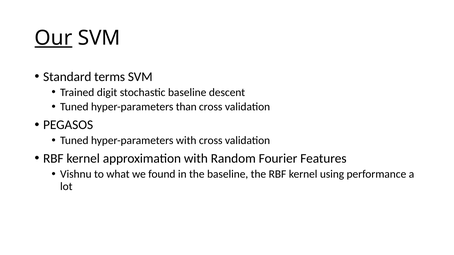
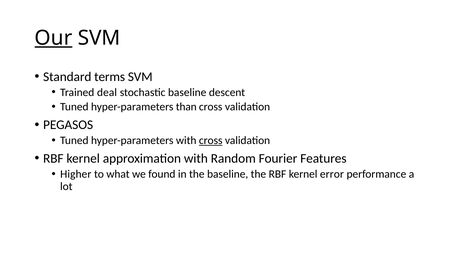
digit: digit -> deal
cross at (211, 141) underline: none -> present
Vishnu: Vishnu -> Higher
using: using -> error
